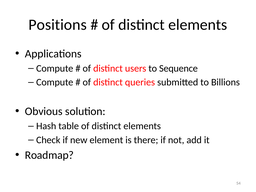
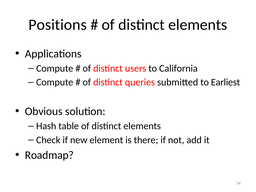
Sequence: Sequence -> California
Billions: Billions -> Earliest
